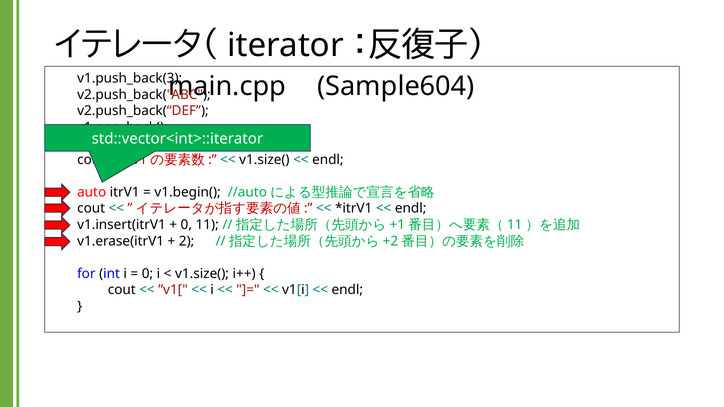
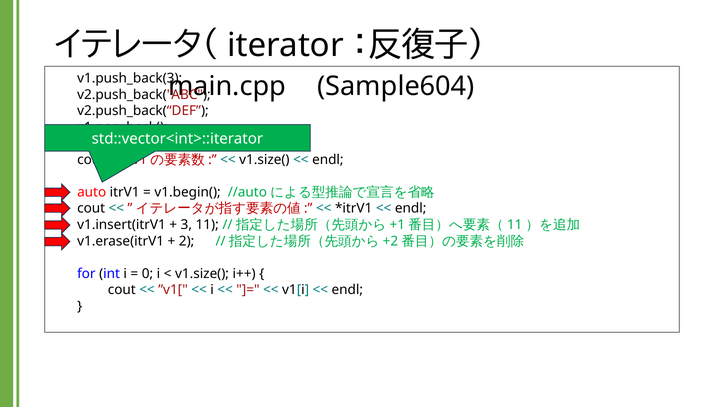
0 at (186, 225): 0 -> 3
